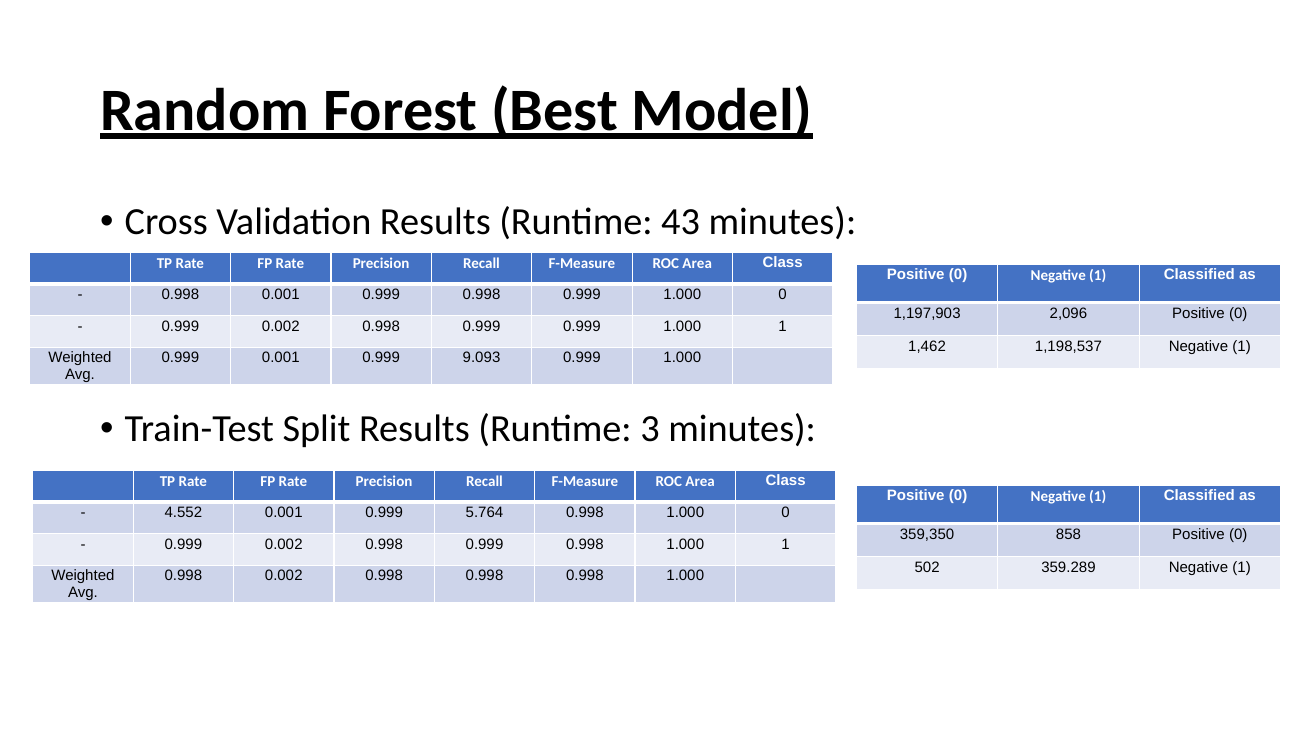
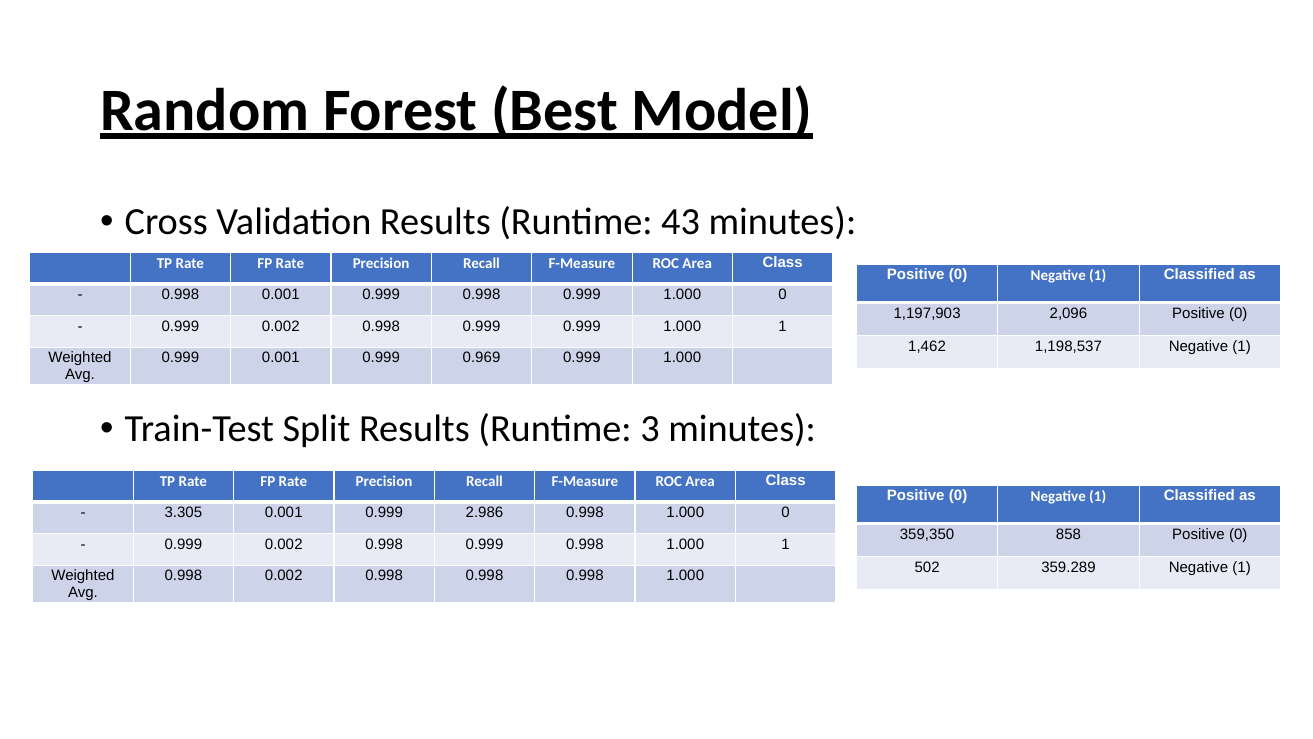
9.093: 9.093 -> 0.969
4.552: 4.552 -> 3.305
5.764: 5.764 -> 2.986
